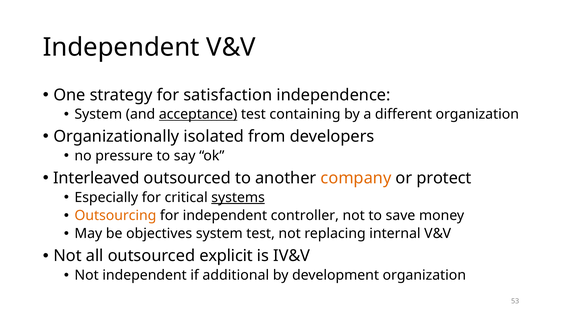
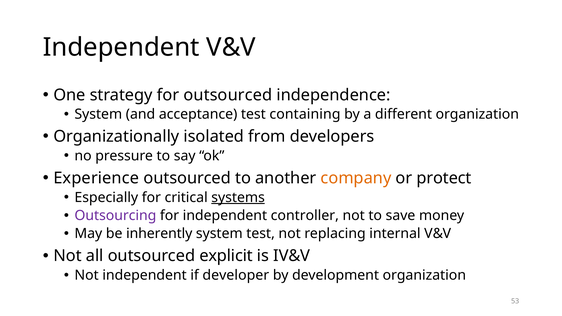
for satisfaction: satisfaction -> outsourced
acceptance underline: present -> none
Interleaved: Interleaved -> Experience
Outsourcing colour: orange -> purple
objectives: objectives -> inherently
additional: additional -> developer
